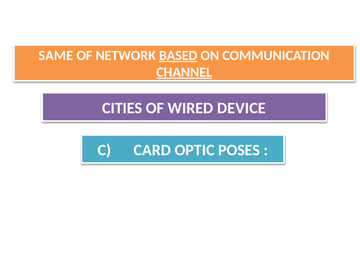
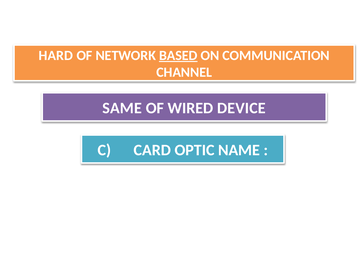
SAME: SAME -> HARD
CHANNEL underline: present -> none
CITIES: CITIES -> SAME
POSES: POSES -> NAME
